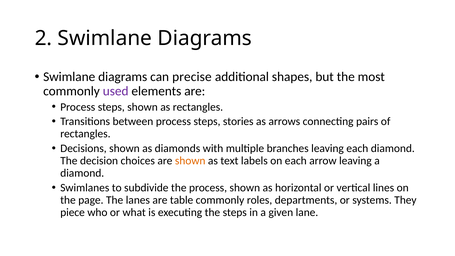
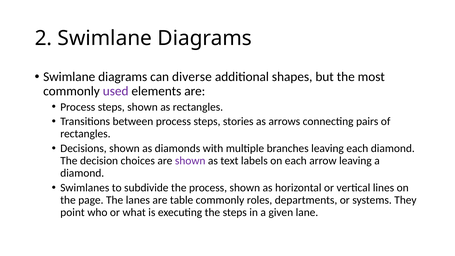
precise: precise -> diverse
shown at (190, 161) colour: orange -> purple
piece: piece -> point
